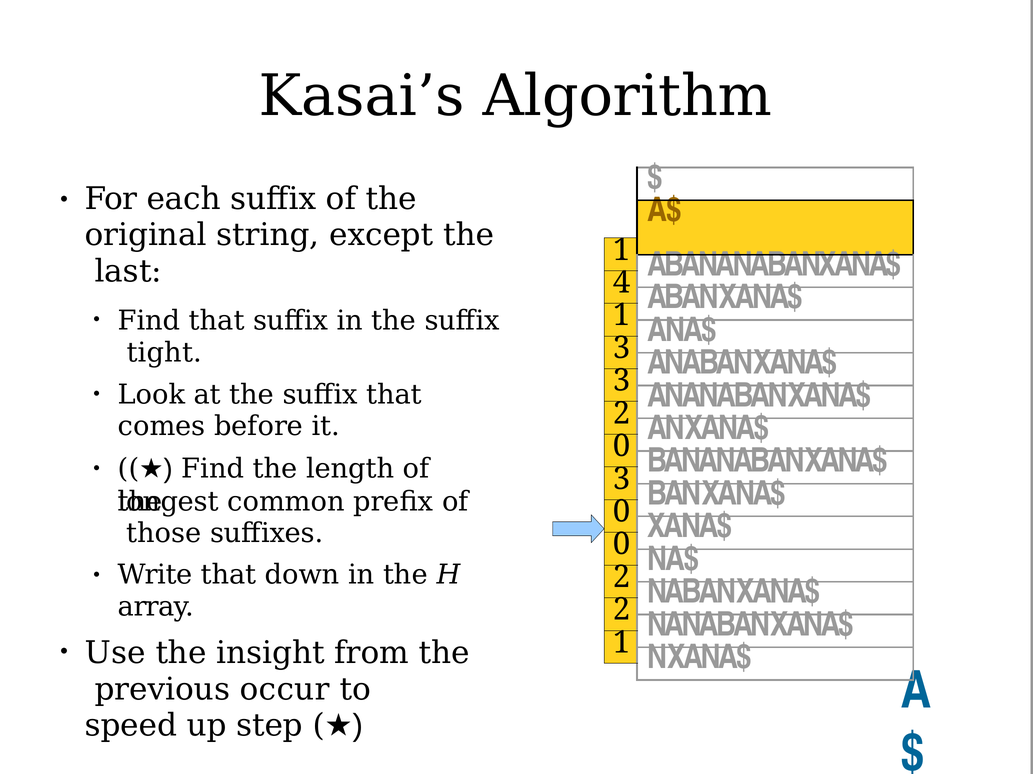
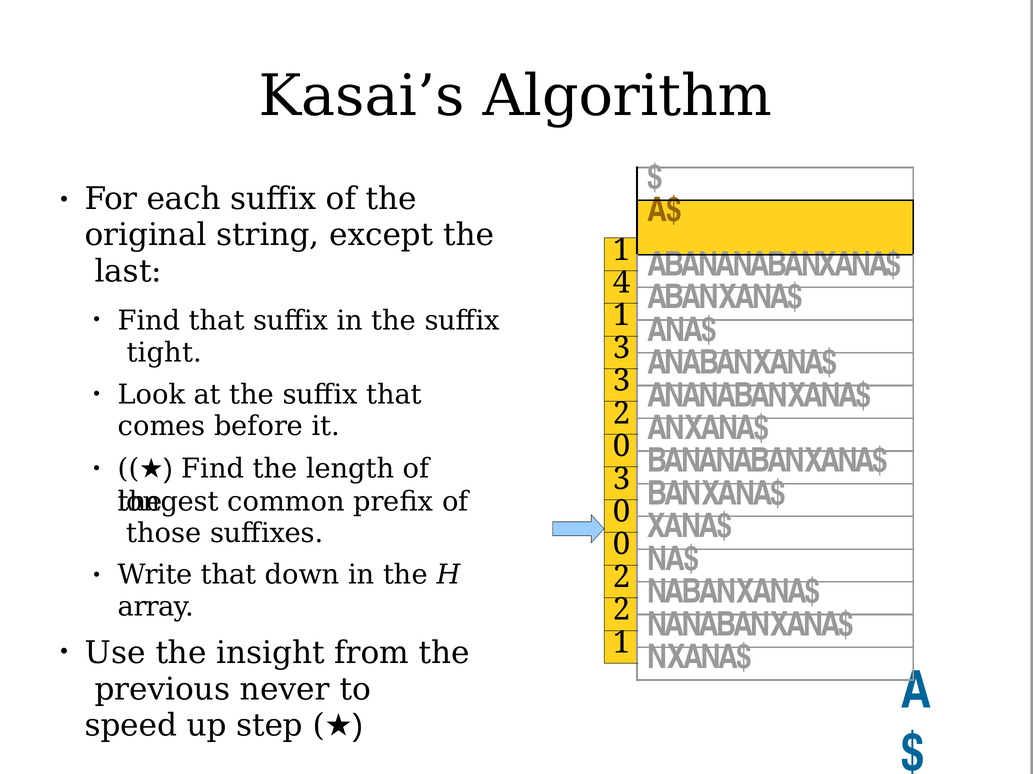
occur: occur -> never
